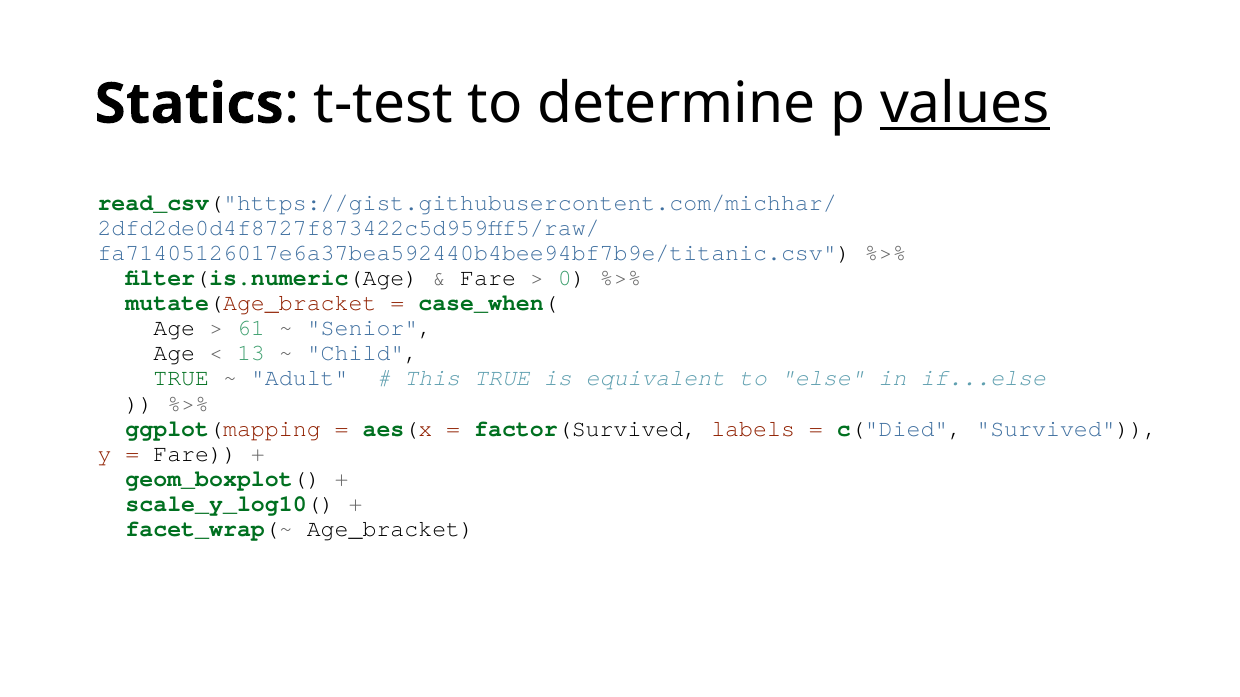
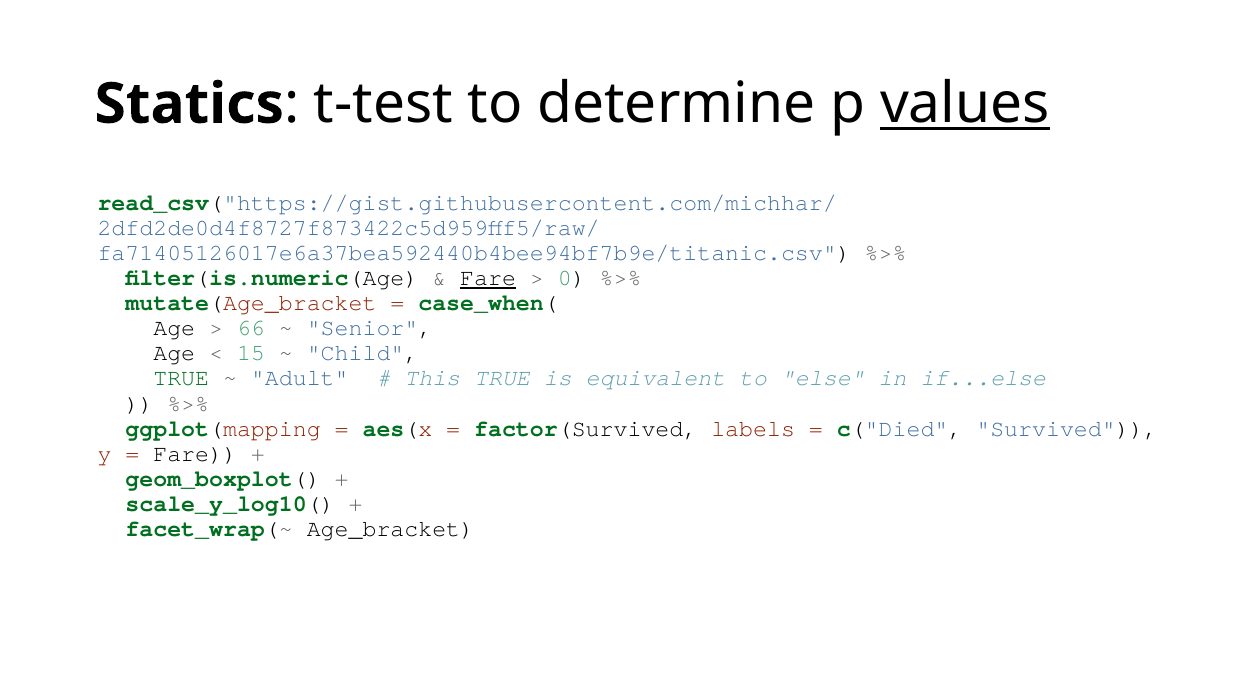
Fare at (488, 278) underline: none -> present
61: 61 -> 66
13: 13 -> 15
